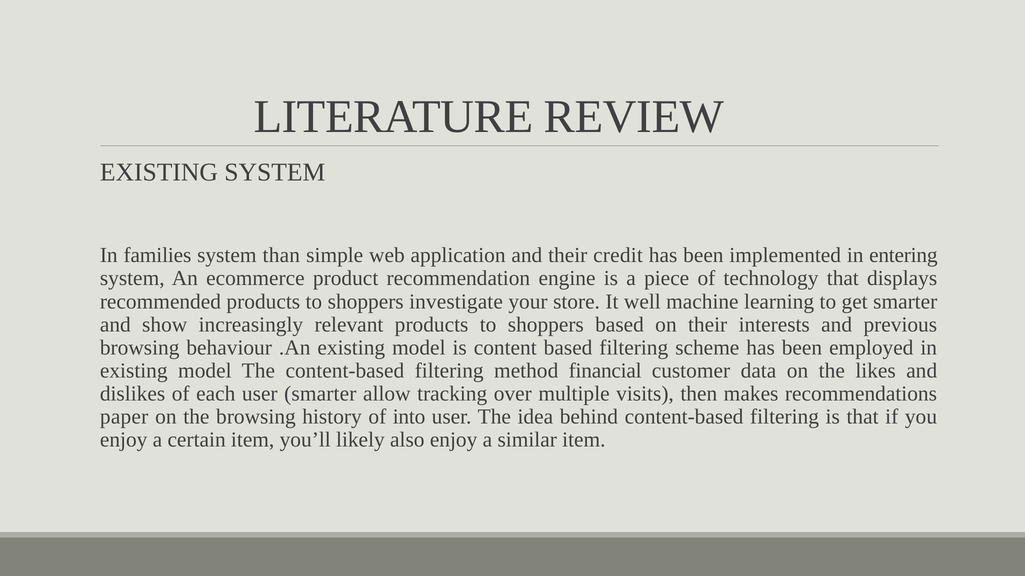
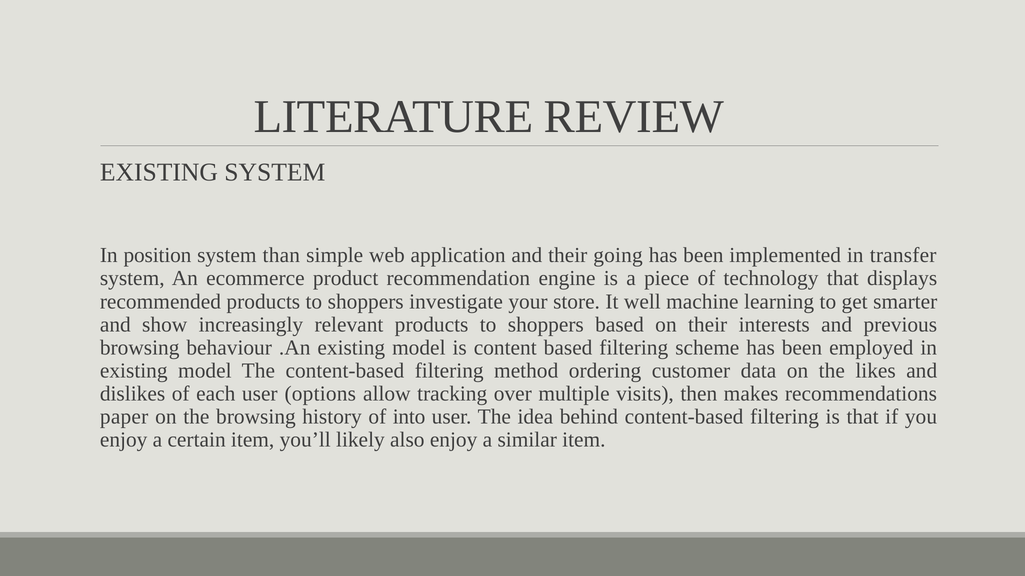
families: families -> position
credit: credit -> going
entering: entering -> transfer
financial: financial -> ordering
user smarter: smarter -> options
